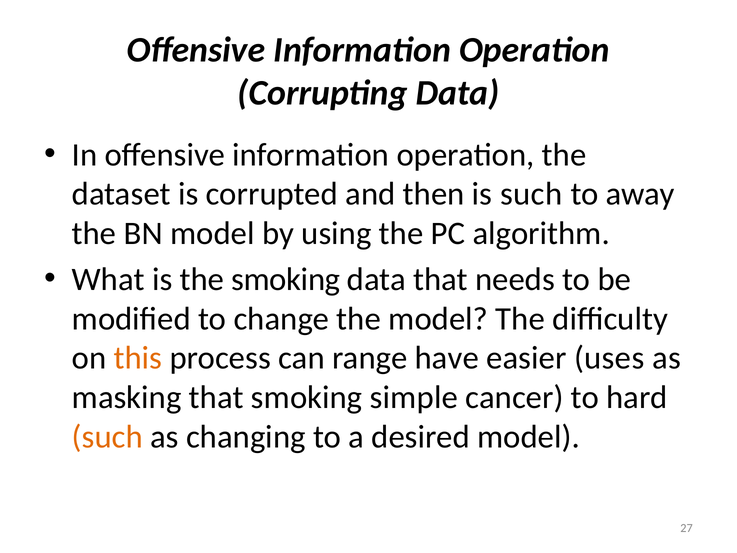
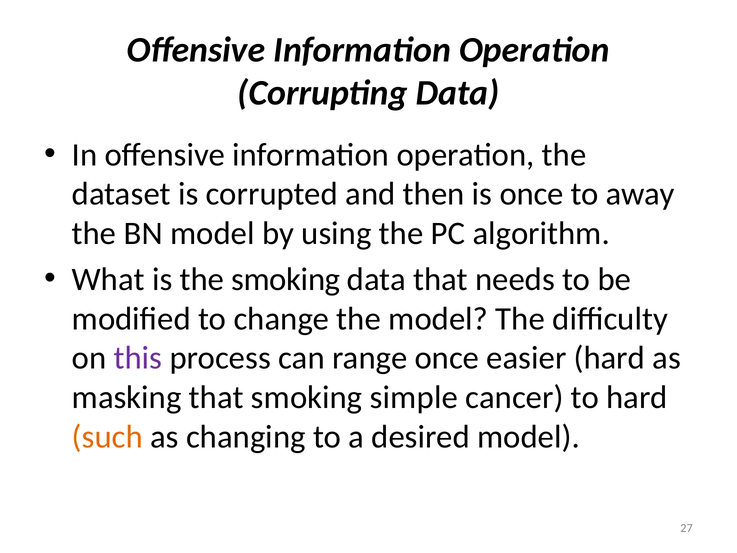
is such: such -> once
this colour: orange -> purple
range have: have -> once
easier uses: uses -> hard
